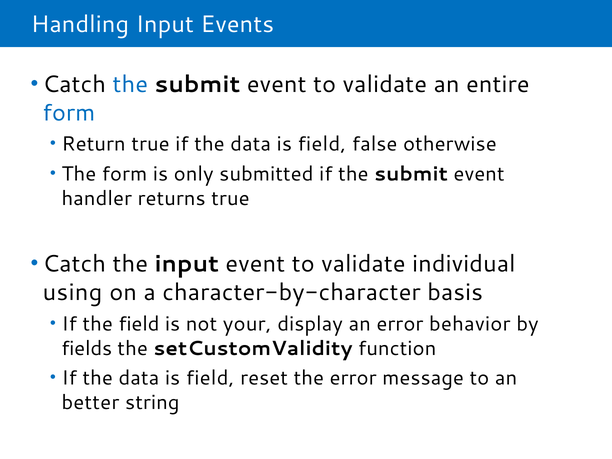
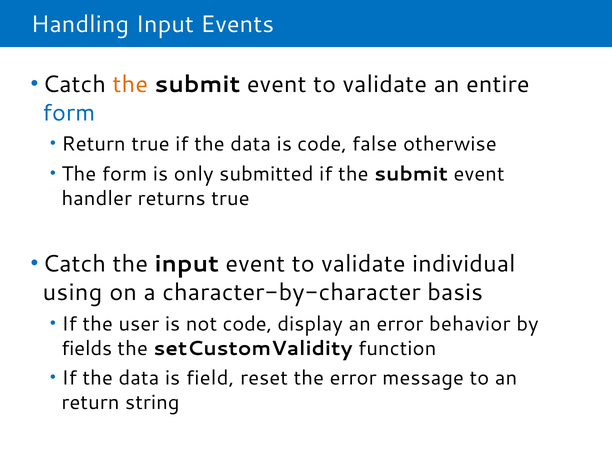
the at (130, 84) colour: blue -> orange
field at (322, 144): field -> code
the field: field -> user
not your: your -> code
better at (90, 402): better -> return
